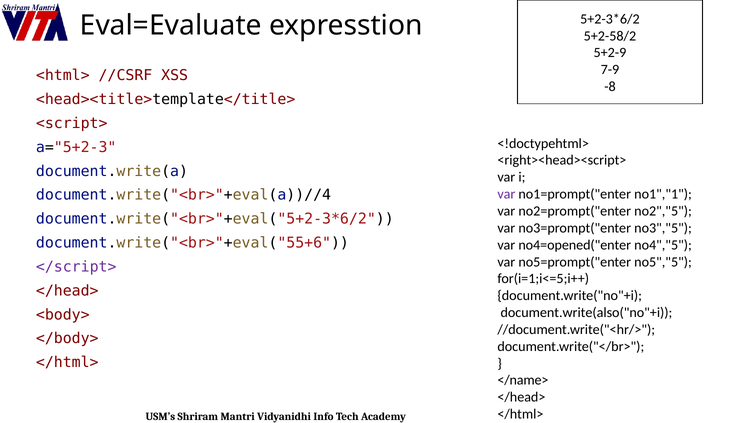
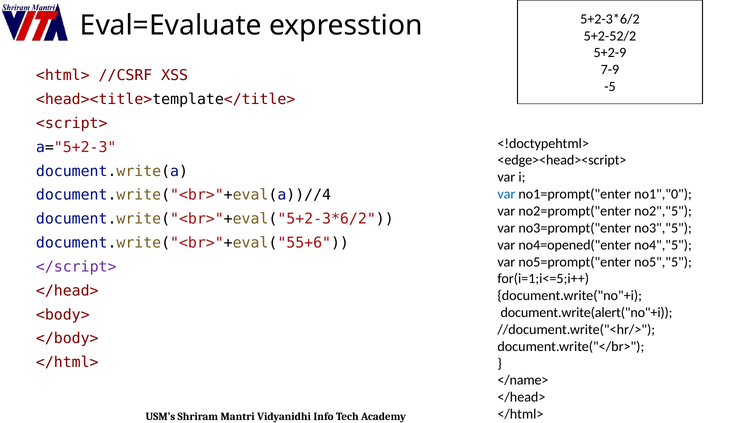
5+2-58/2: 5+2-58/2 -> 5+2-52/2
-8: -8 -> -5
<right><head><script>: <right><head><script> -> <edge><head><script>
var at (506, 194) colour: purple -> blue
no1","1: no1","1 -> no1","0
document.write(also("no"+i: document.write(also("no"+i -> document.write(alert("no"+i
